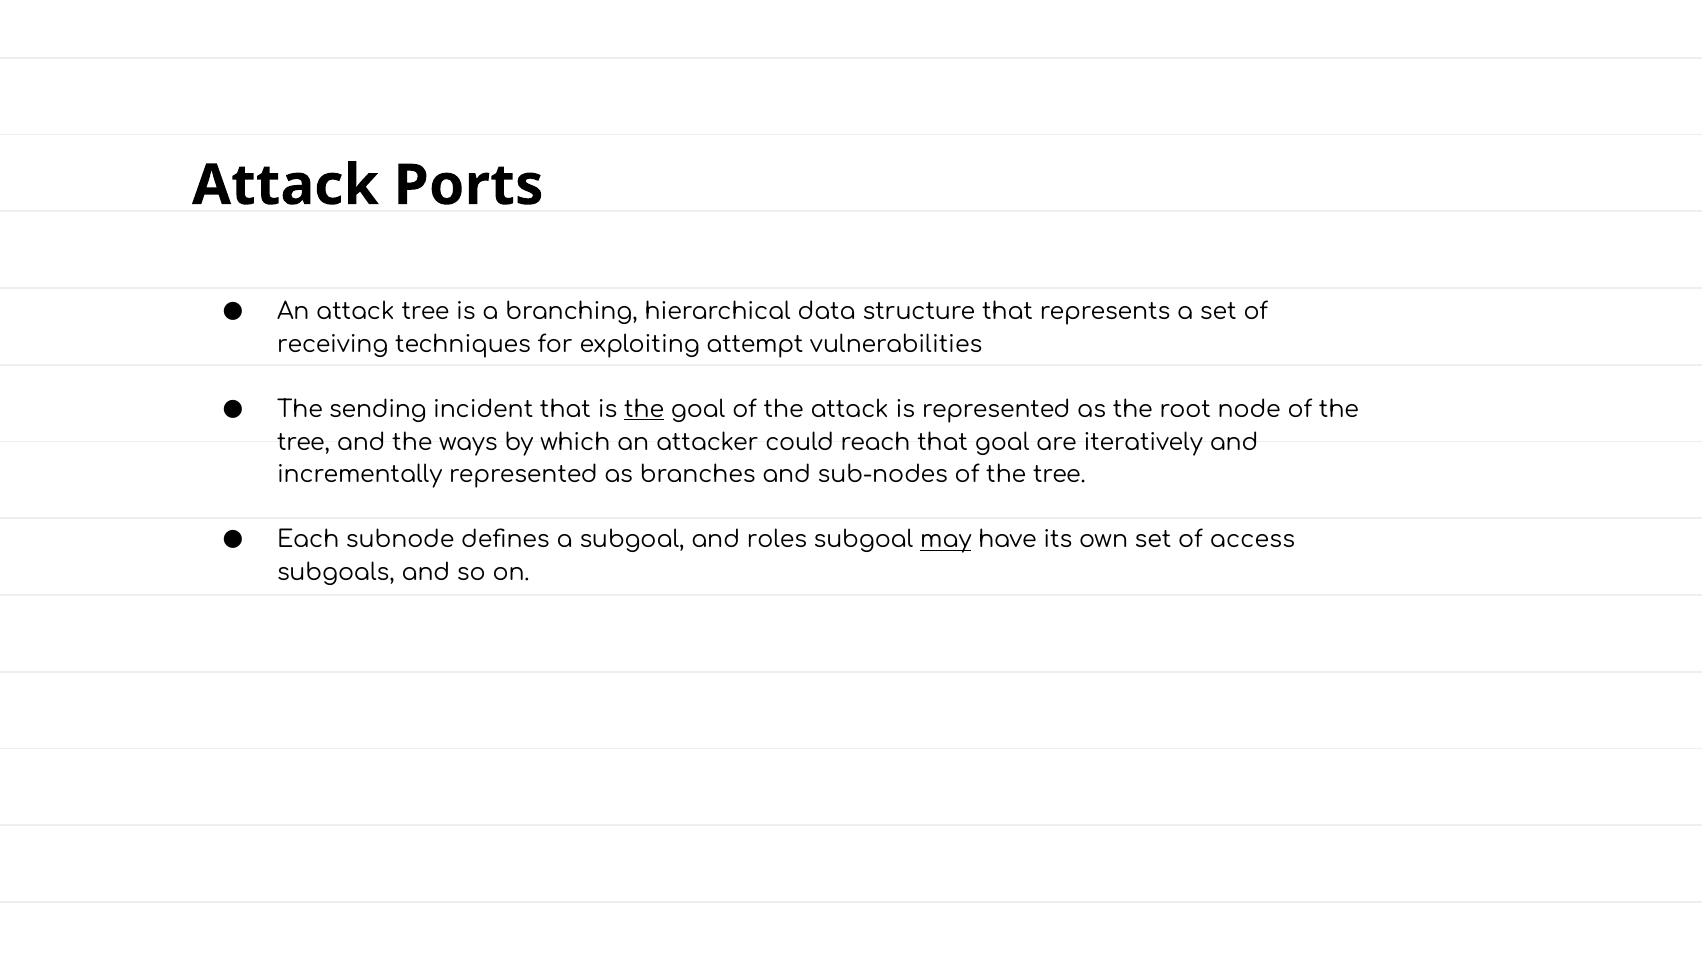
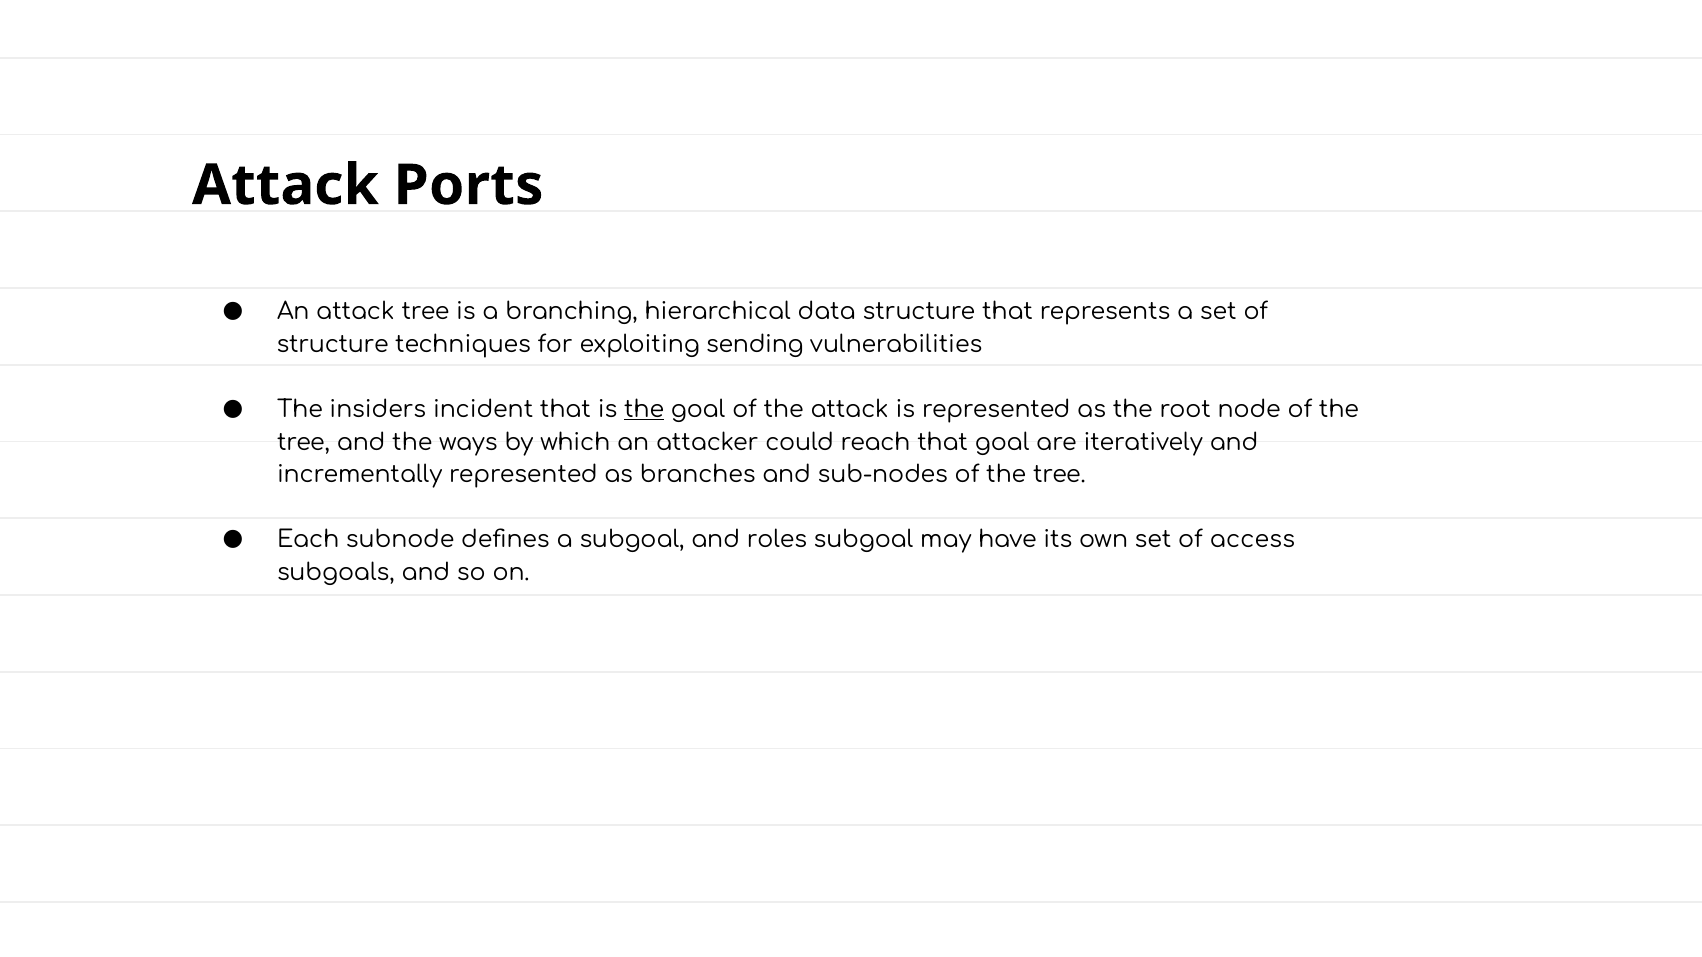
receiving at (333, 345): receiving -> structure
attempt: attempt -> sending
sending: sending -> insiders
may underline: present -> none
